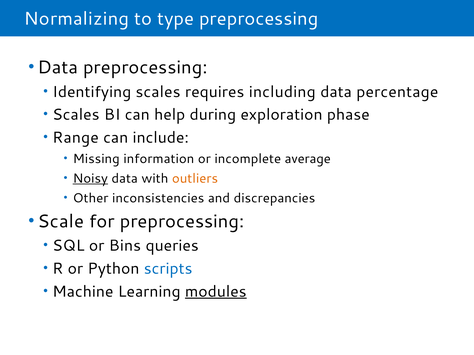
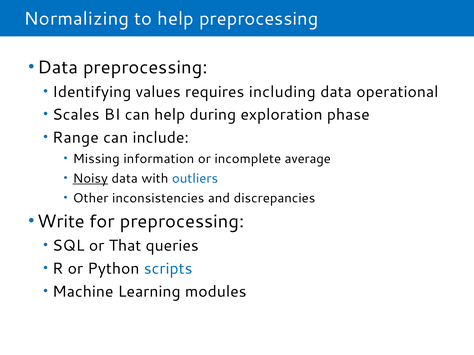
to type: type -> help
Identifying scales: scales -> values
percentage: percentage -> operational
outliers colour: orange -> blue
Scale: Scale -> Write
Bins: Bins -> That
modules underline: present -> none
